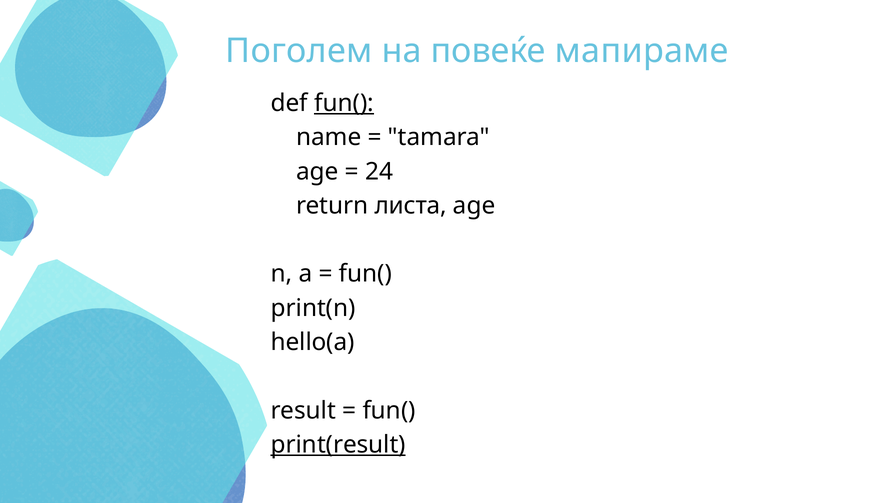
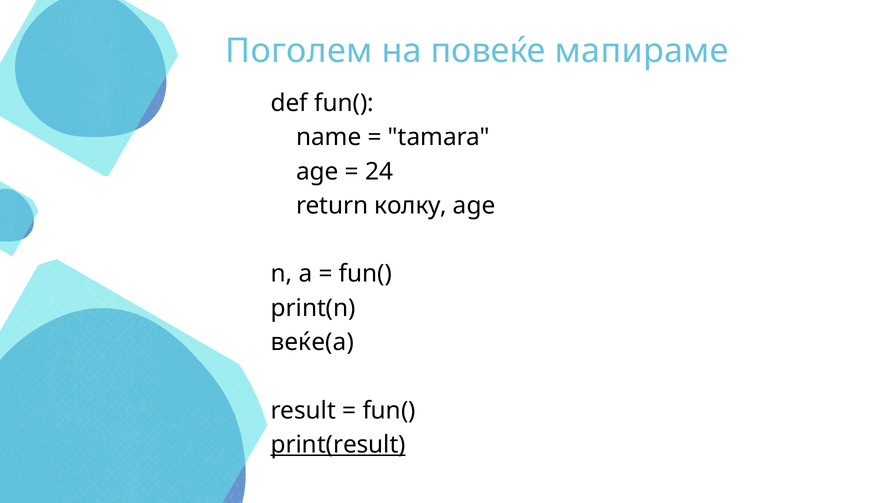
fun( at (344, 103) underline: present -> none
листа: листа -> колку
hello(a: hello(a -> веќе(a
